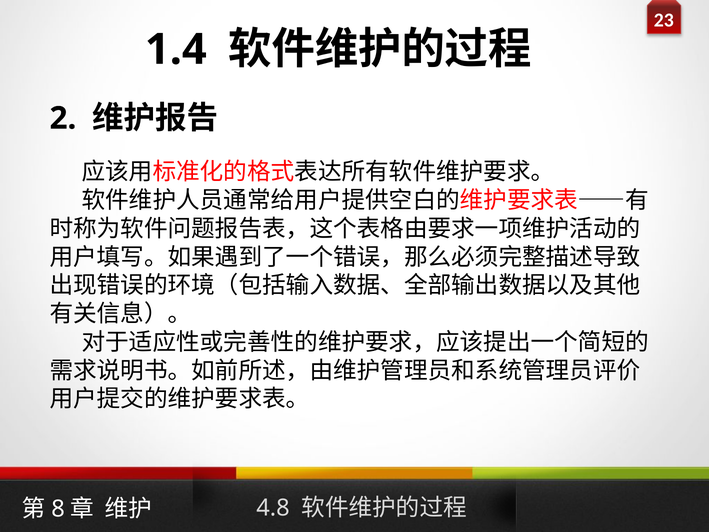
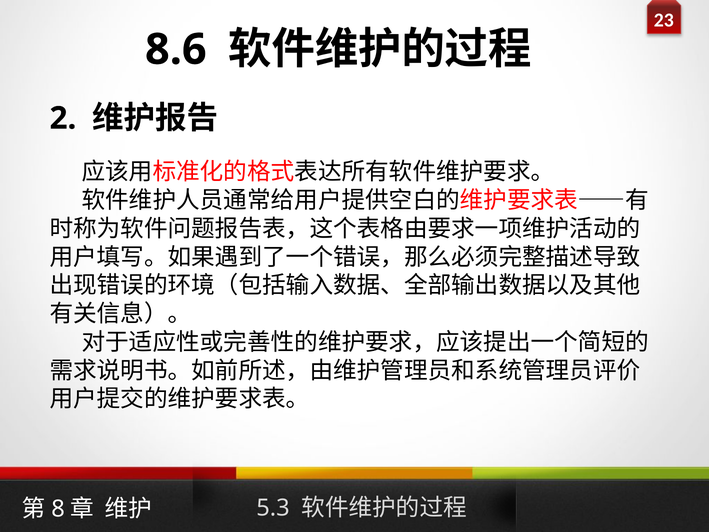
1.4: 1.4 -> 8.6
4.8: 4.8 -> 5.3
